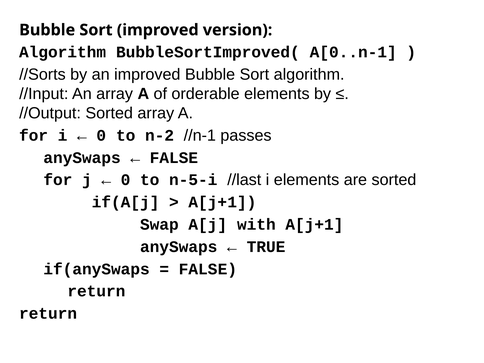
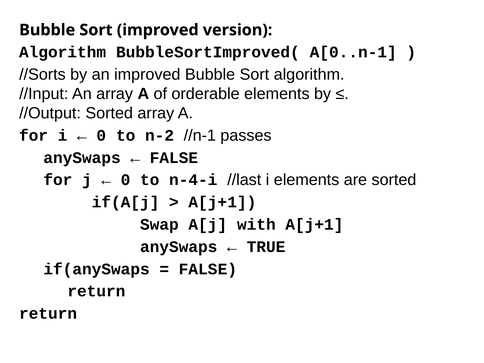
n-5-i: n-5-i -> n-4-i
